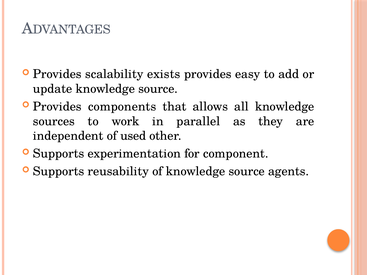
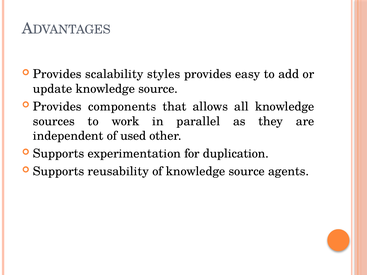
exists: exists -> styles
component: component -> duplication
